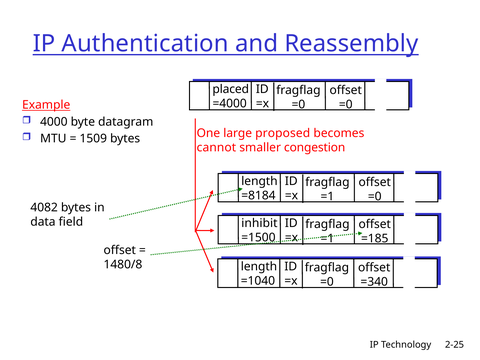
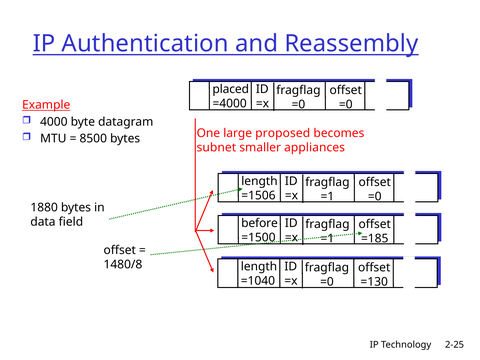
1509: 1509 -> 8500
cannot: cannot -> subnet
congestion: congestion -> appliances
=8184: =8184 -> =1506
4082: 4082 -> 1880
inhibit: inhibit -> before
=340: =340 -> =130
